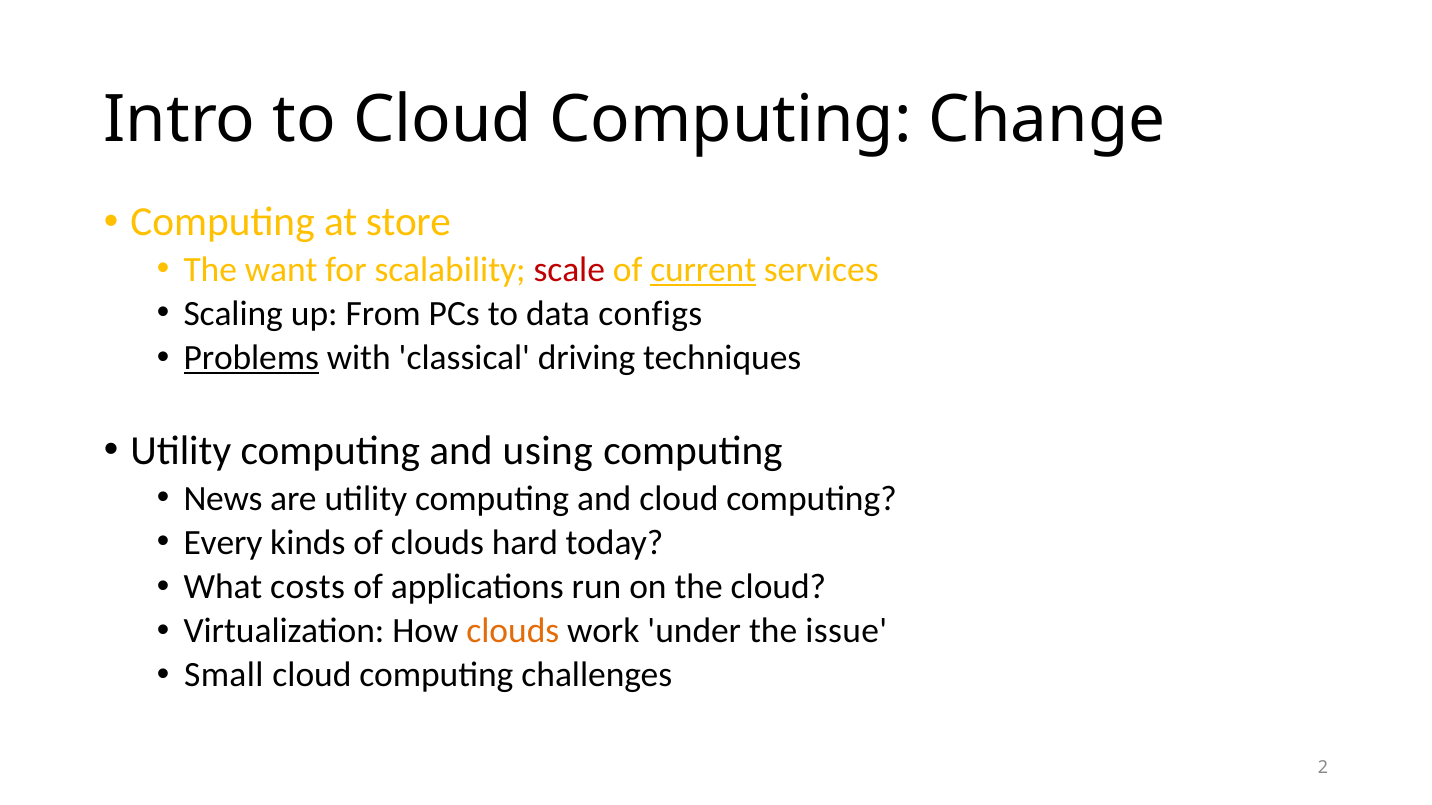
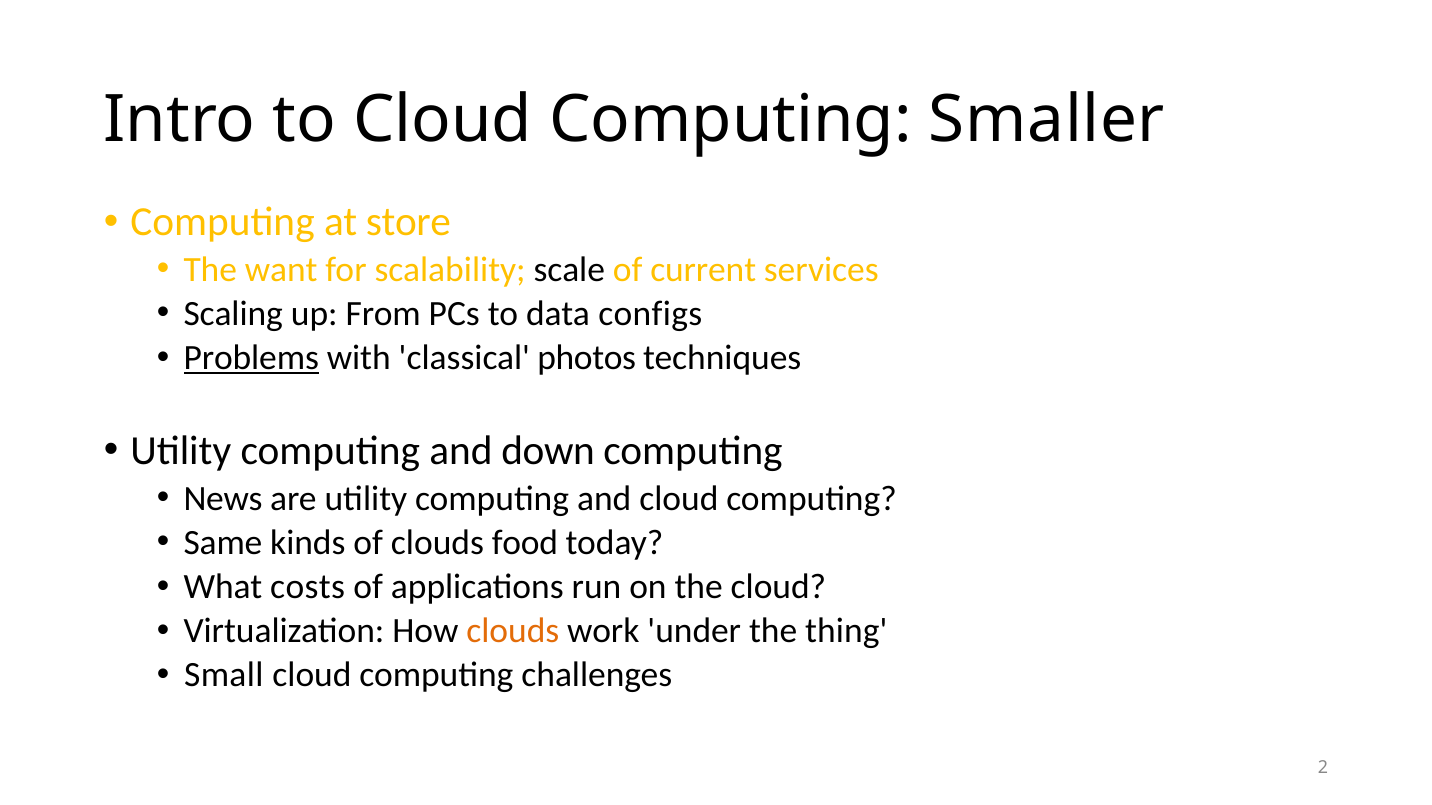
Change: Change -> Smaller
scale colour: red -> black
current underline: present -> none
driving: driving -> photos
using: using -> down
Every: Every -> Same
hard: hard -> food
issue: issue -> thing
